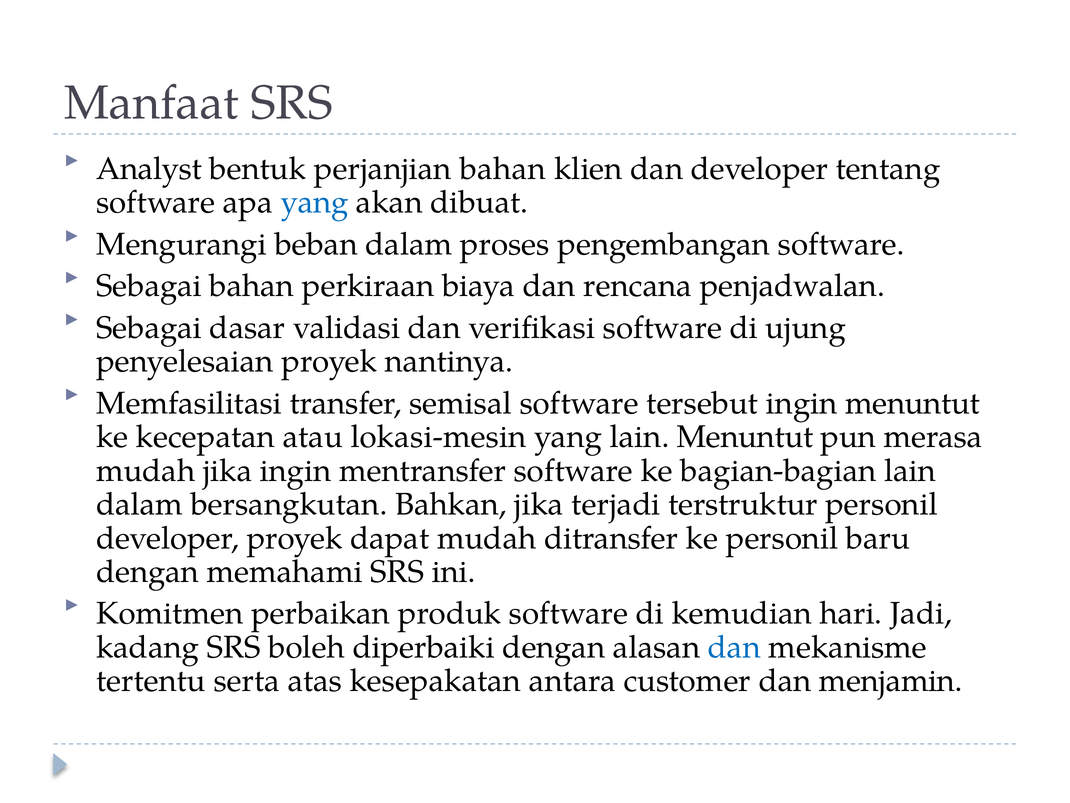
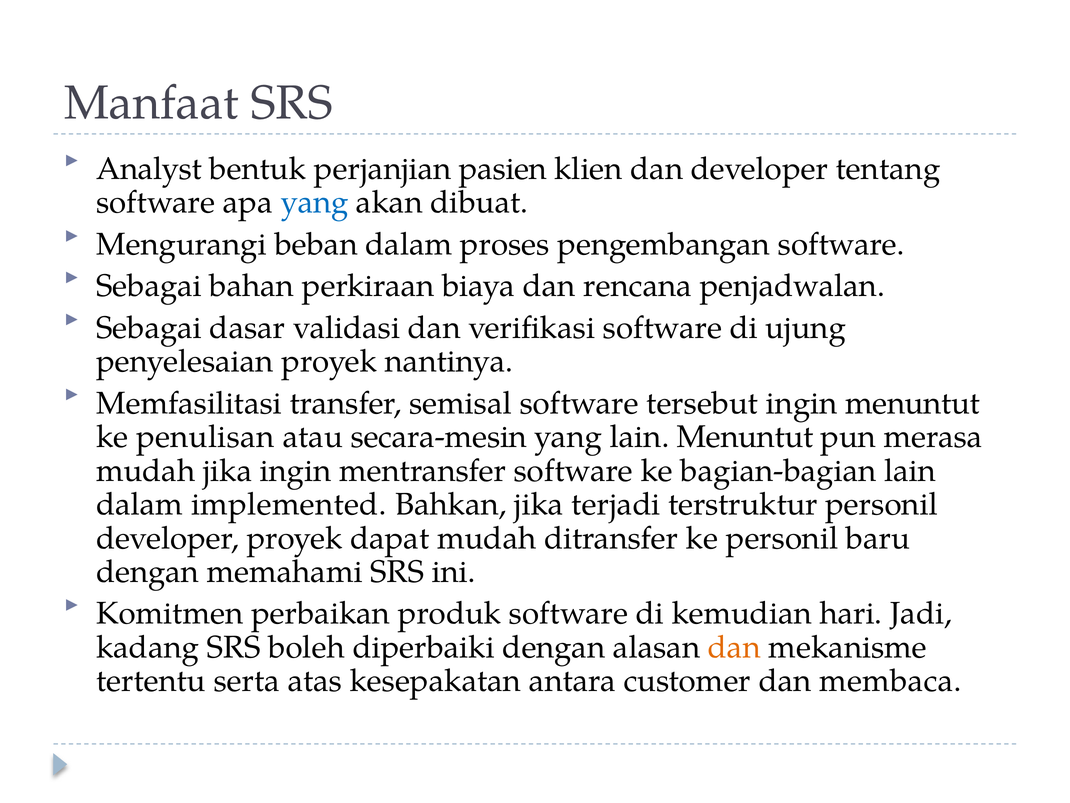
perjanjian bahan: bahan -> pasien
kecepatan: kecepatan -> penulisan
lokasi-mesin: lokasi-mesin -> secara-mesin
bersangkutan: bersangkutan -> implemented
dan at (734, 647) colour: blue -> orange
menjamin: menjamin -> membaca
